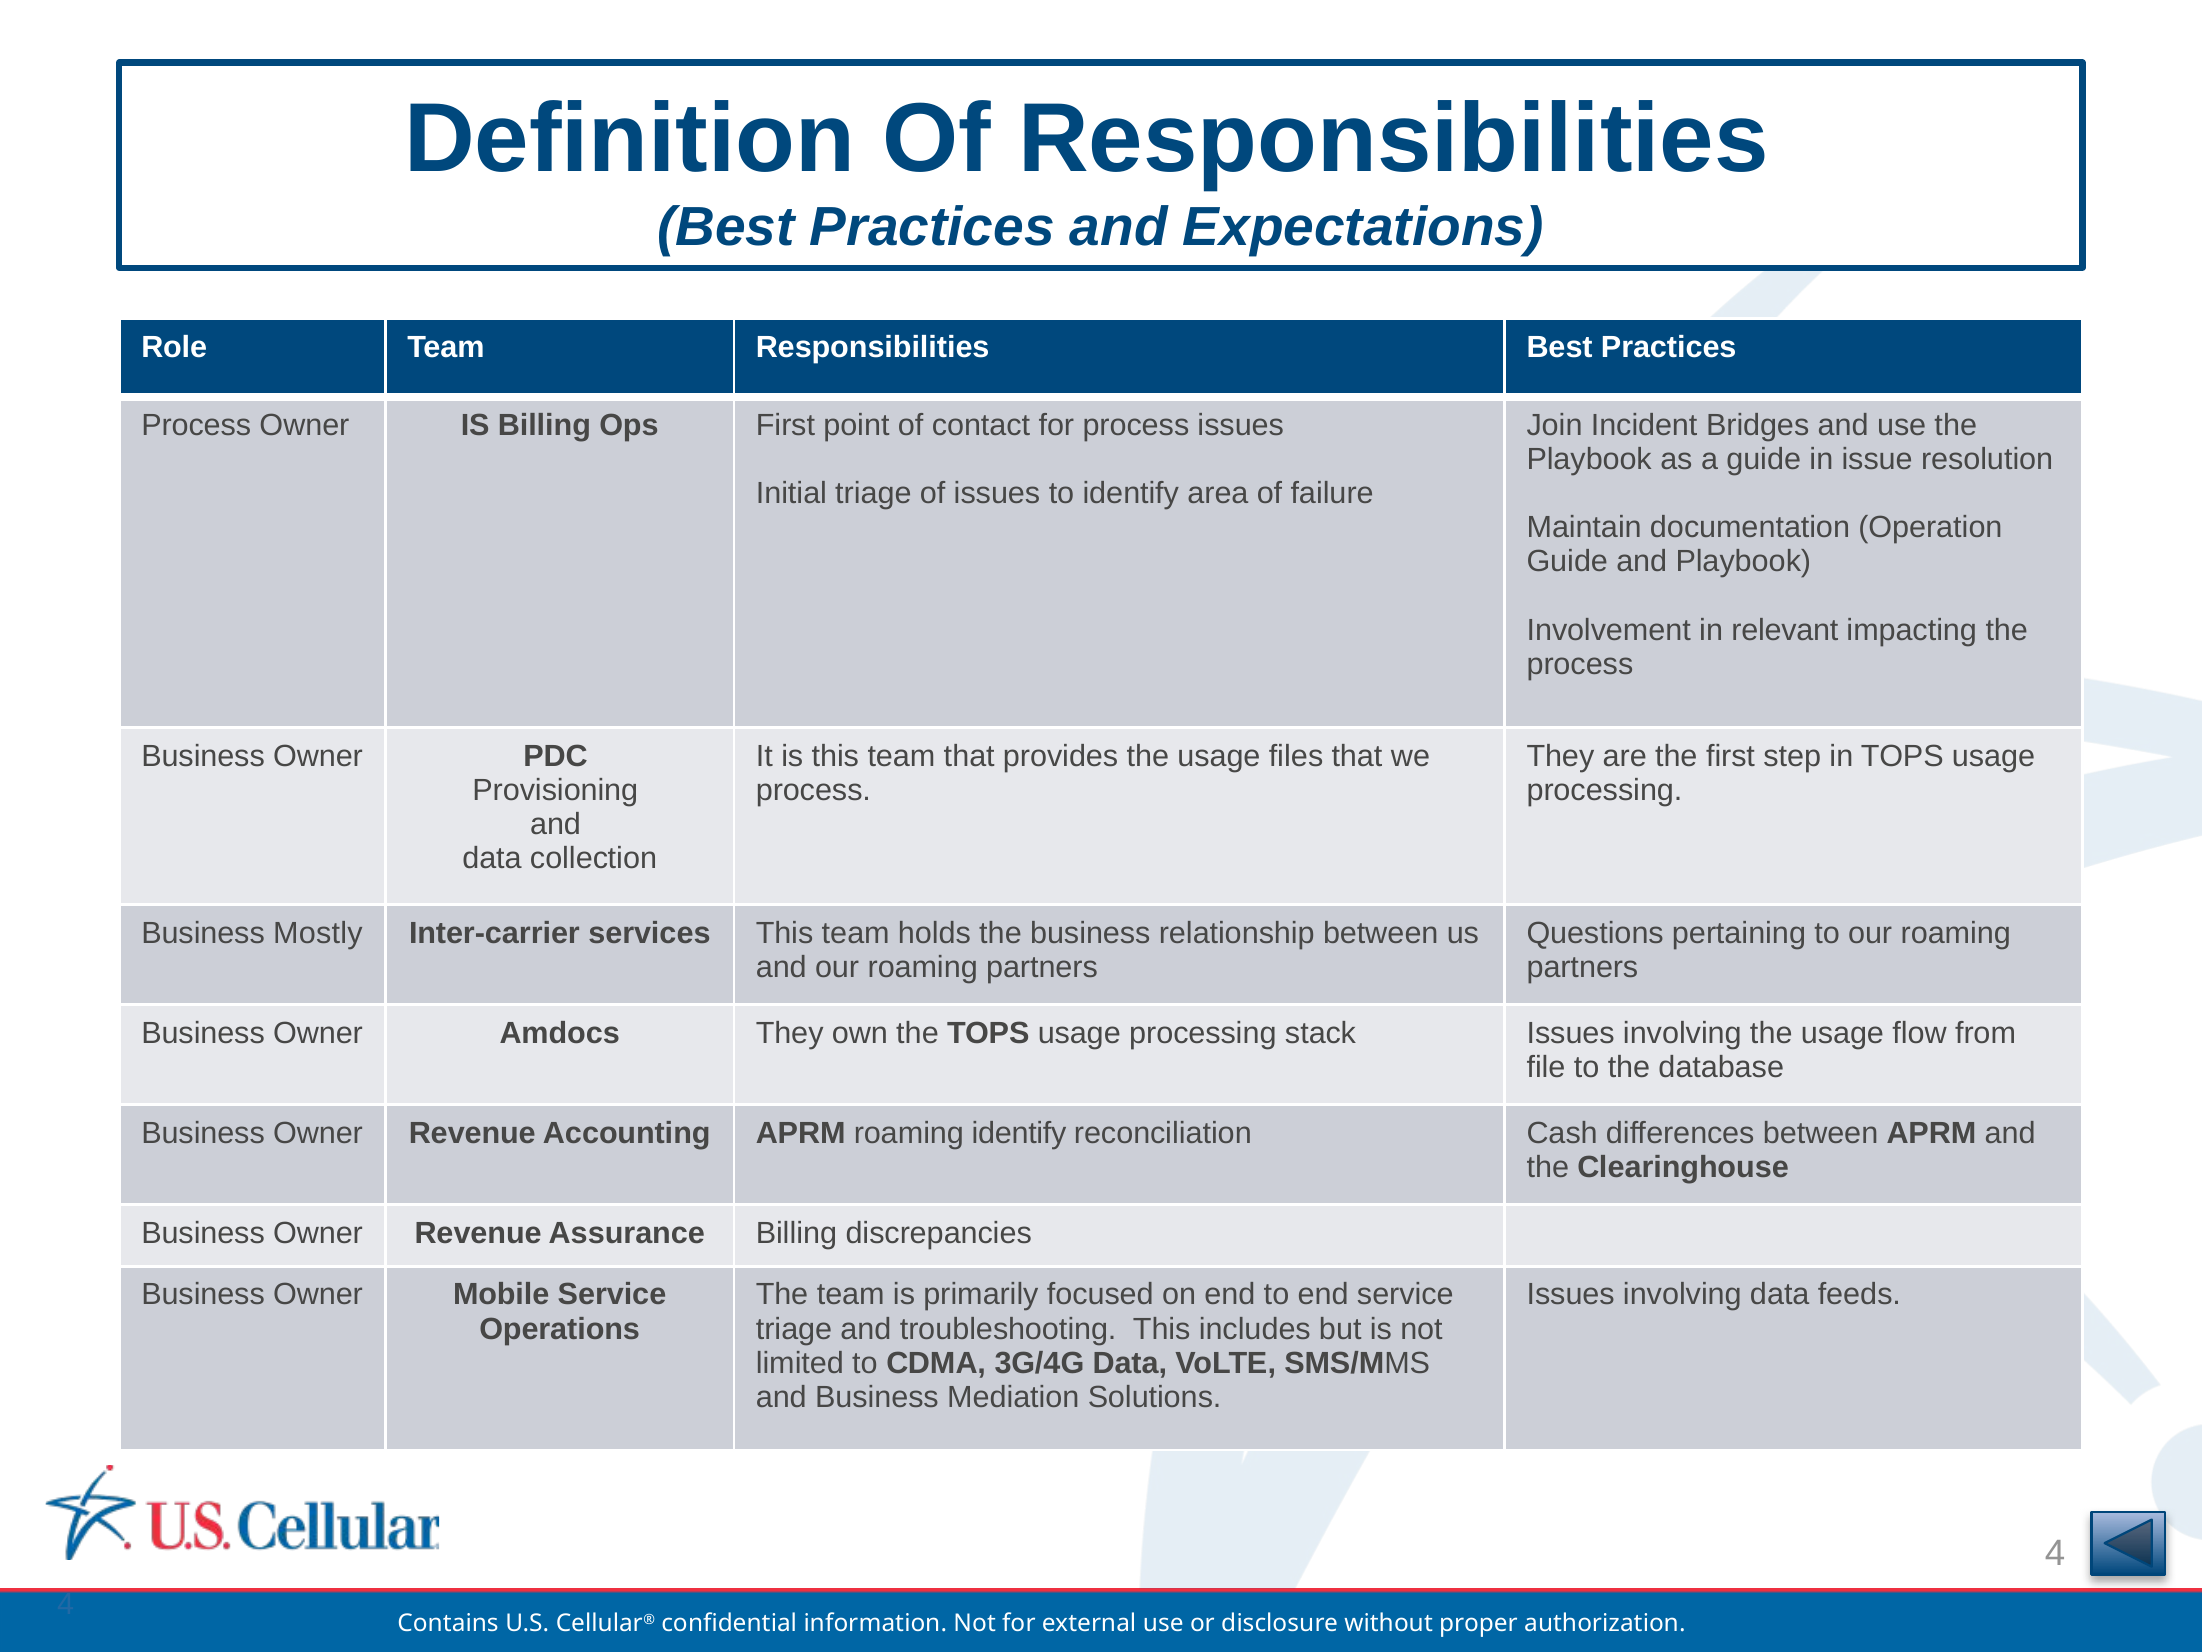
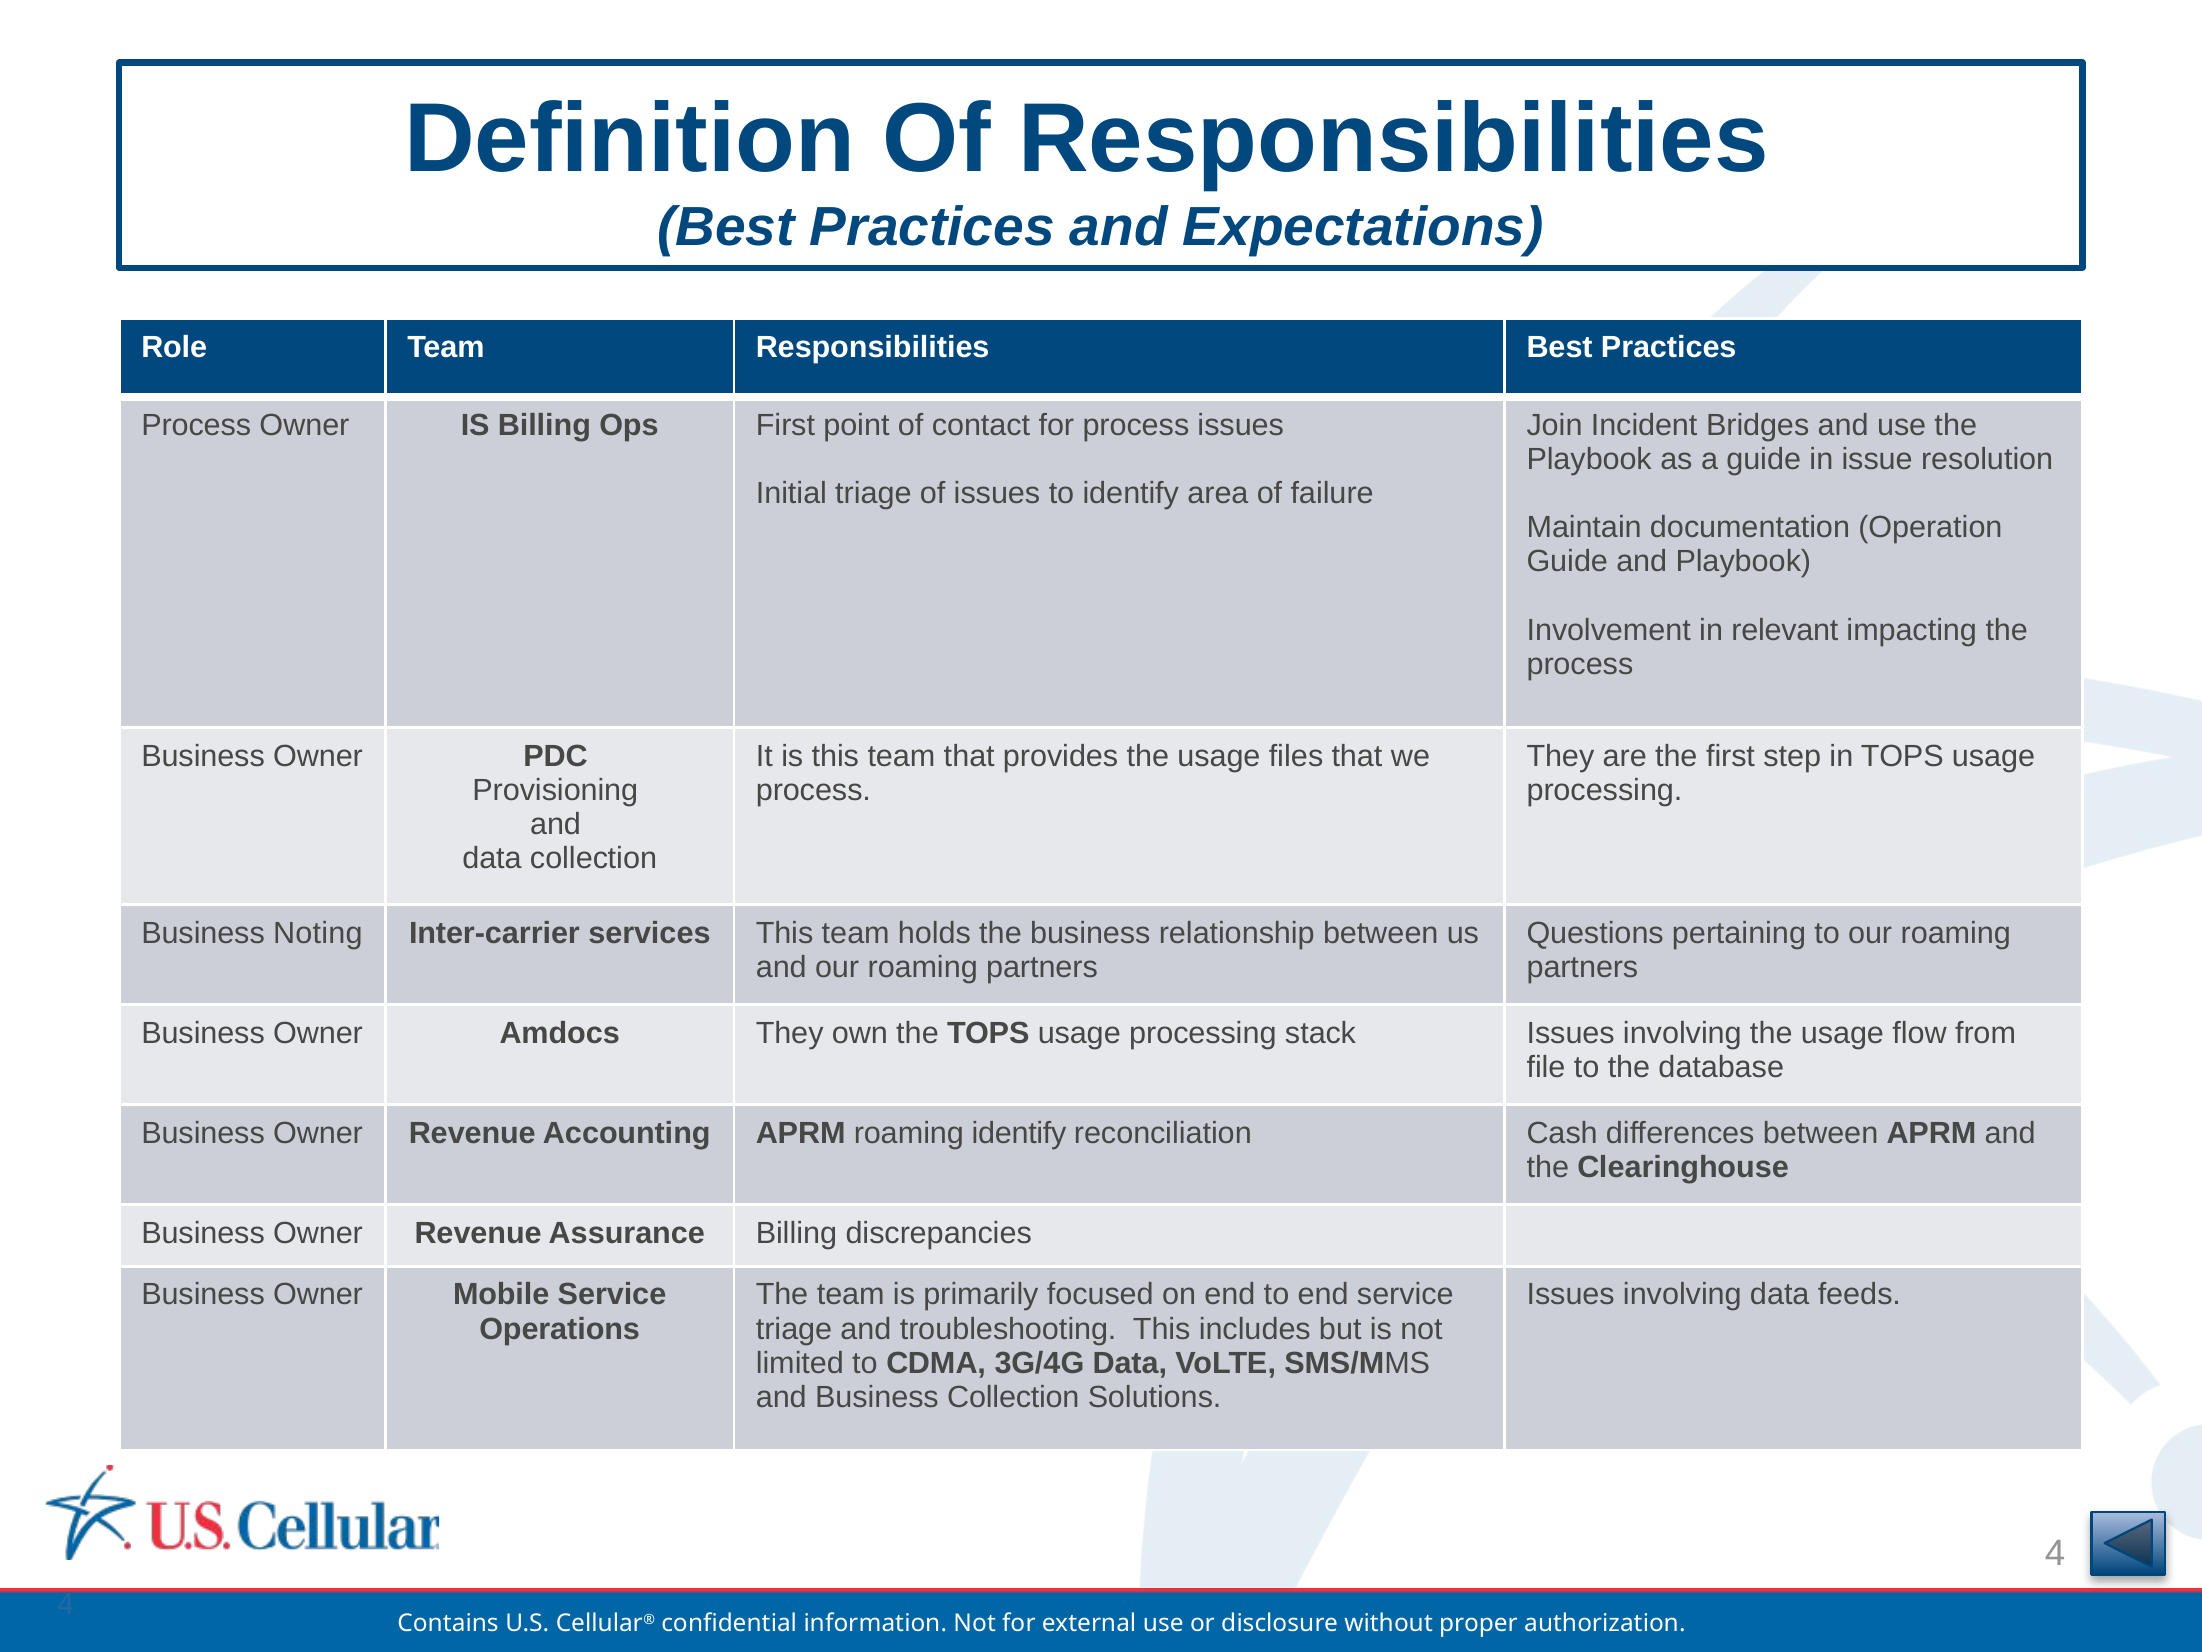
Mostly: Mostly -> Noting
Business Mediation: Mediation -> Collection
